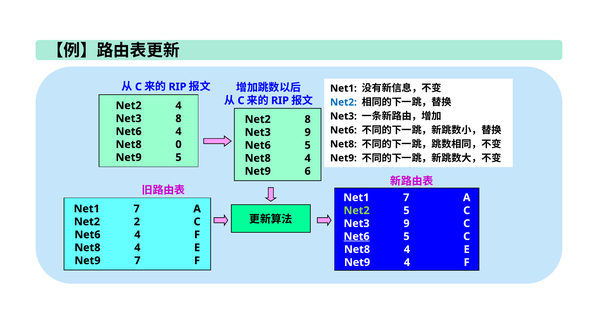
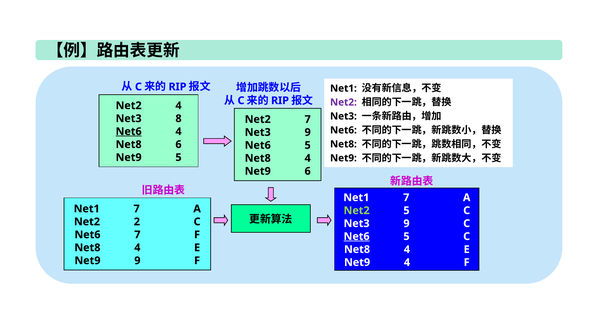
Net2 at (343, 102) colour: blue -> purple
Net2 8: 8 -> 7
Net6 at (129, 132) underline: none -> present
Net8 0: 0 -> 6
4 at (137, 235): 4 -> 7
Net9 7: 7 -> 9
